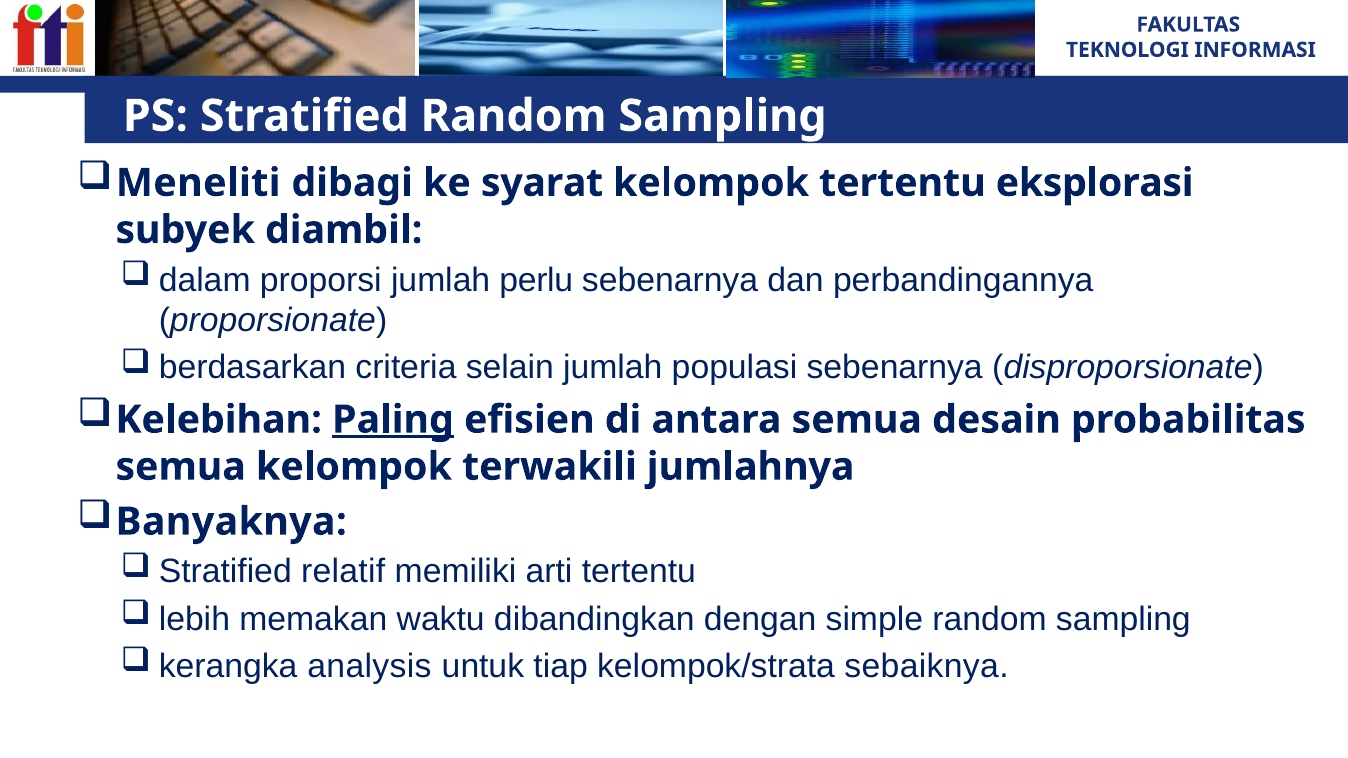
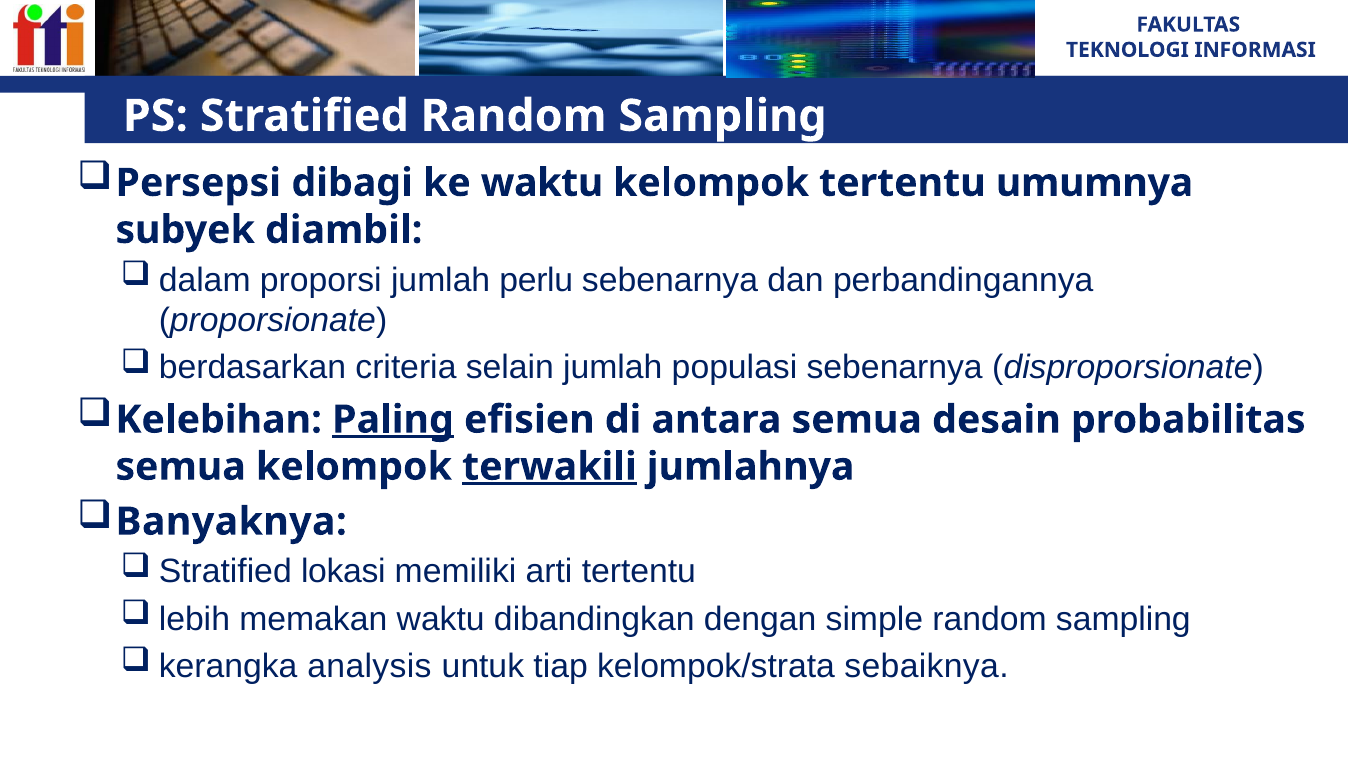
Meneliti: Meneliti -> Persepsi
ke syarat: syarat -> waktu
eksplorasi: eksplorasi -> umumnya
terwakili underline: none -> present
relatif: relatif -> lokasi
